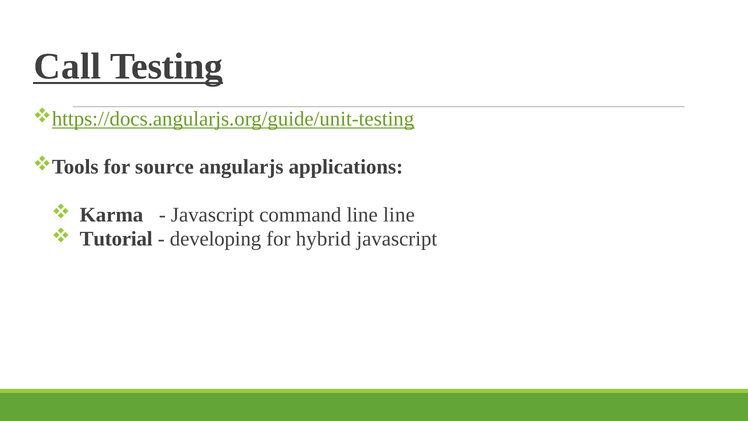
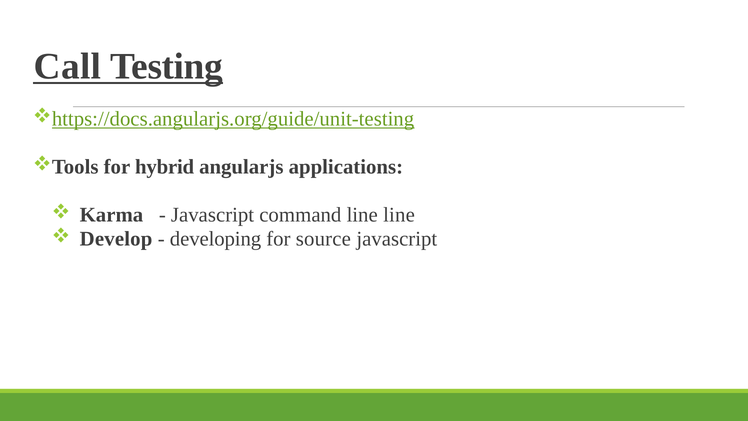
source: source -> hybrid
Tutorial: Tutorial -> Develop
hybrid: hybrid -> source
